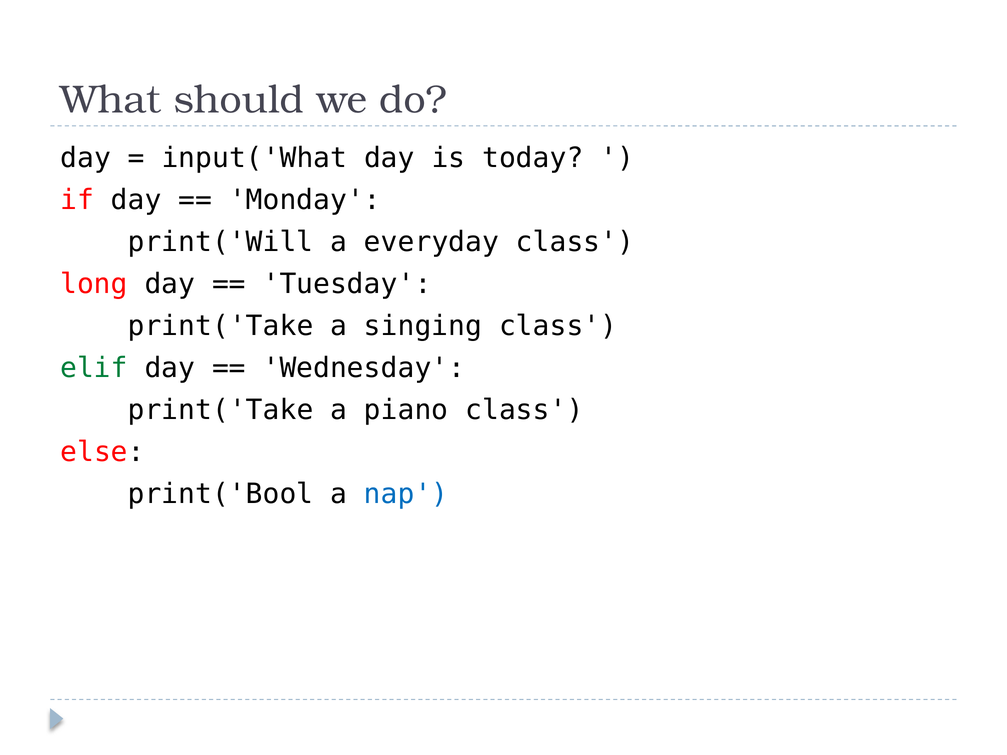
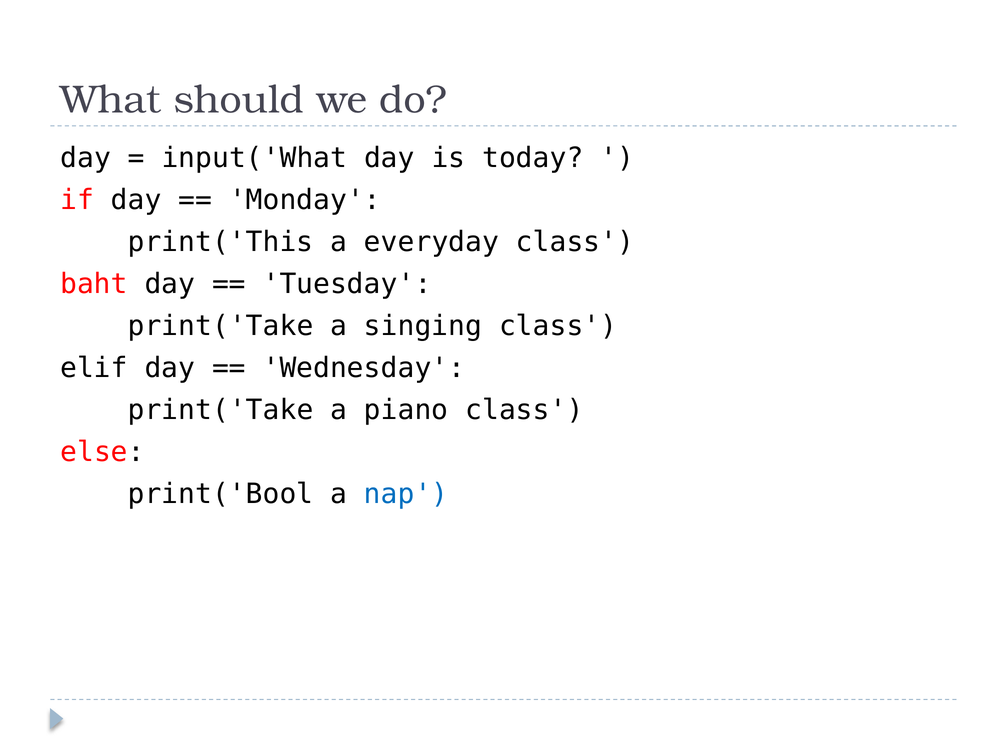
print('Will: print('Will -> print('This
long: long -> baht
elif colour: green -> black
